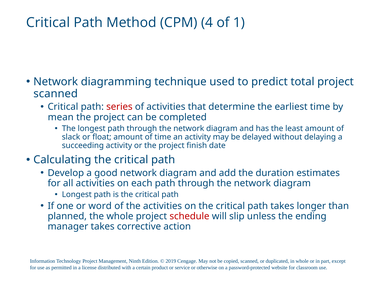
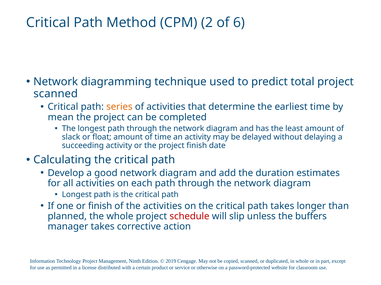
4: 4 -> 2
1: 1 -> 6
series colour: red -> orange
or word: word -> finish
ending: ending -> buffers
